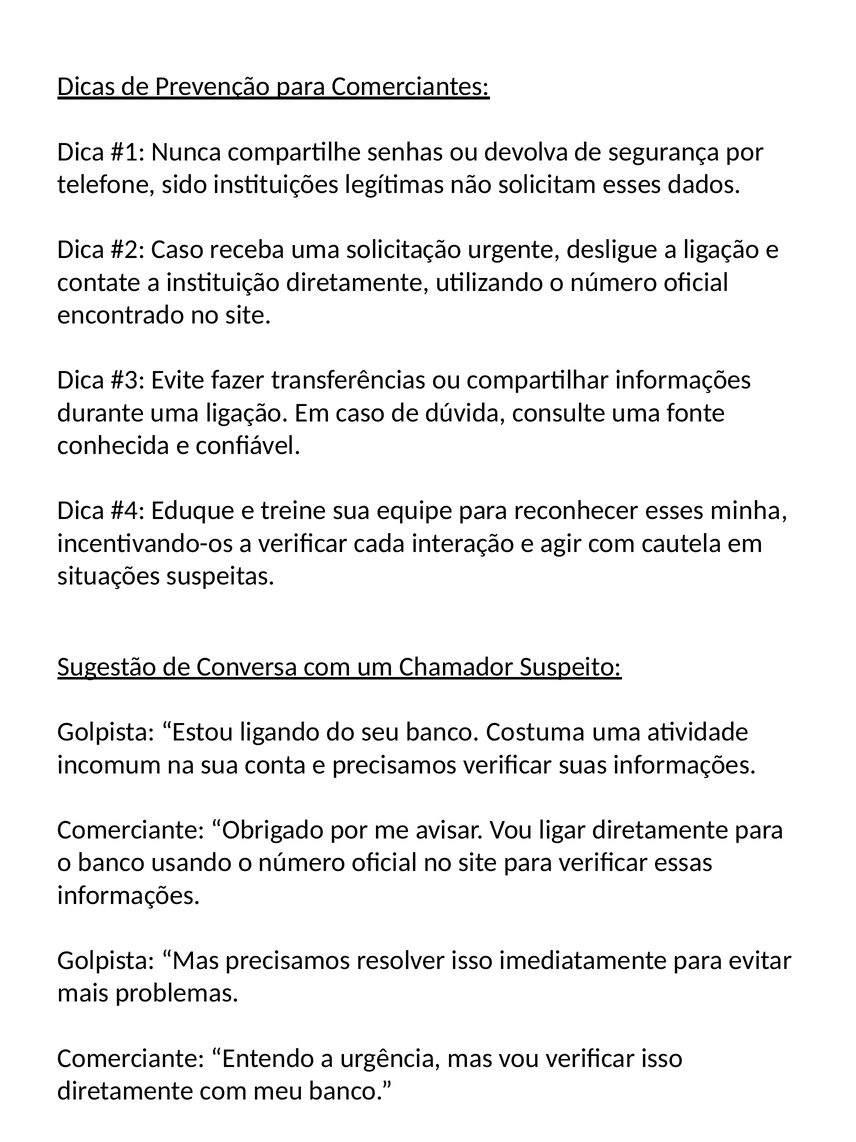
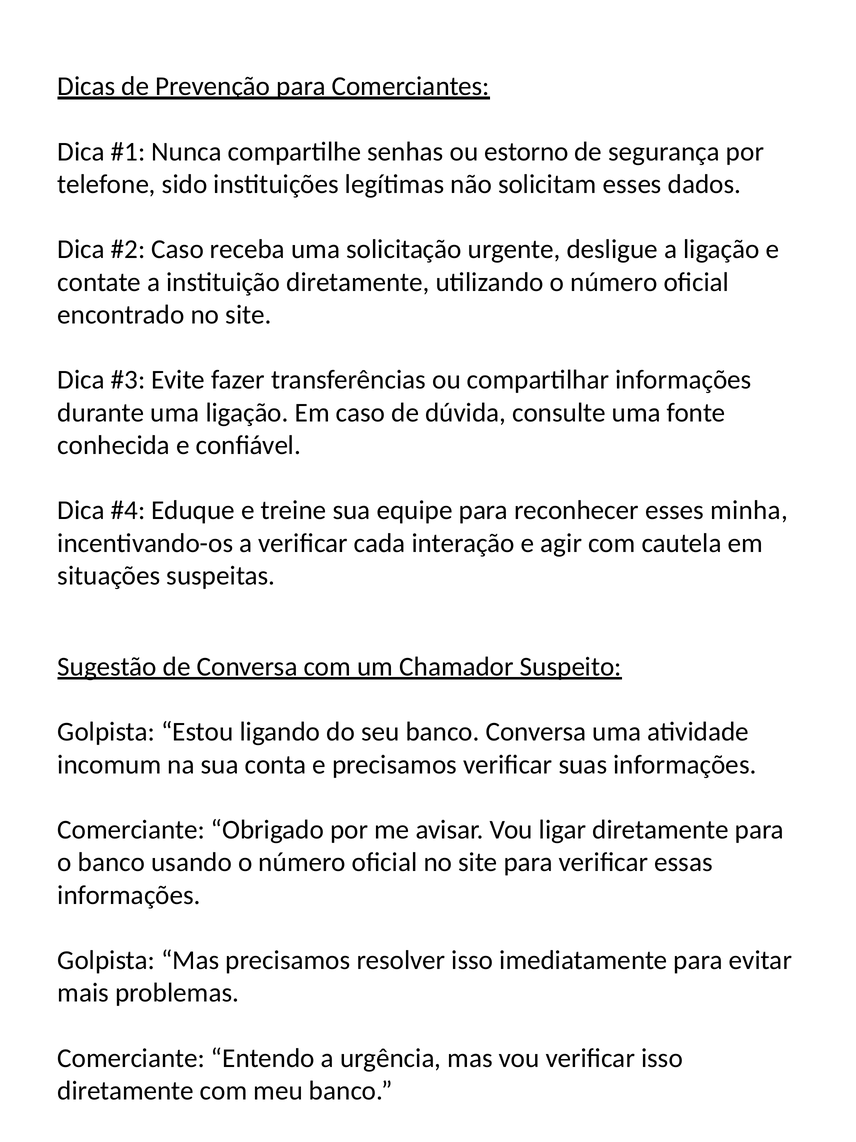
devolva: devolva -> estorno
banco Costuma: Costuma -> Conversa
